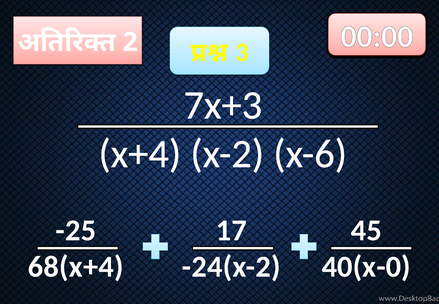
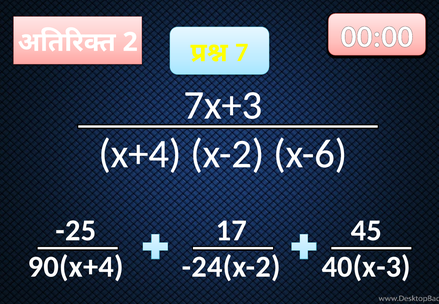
3: 3 -> 7
68(x+4: 68(x+4 -> 90(x+4
40(x-0: 40(x-0 -> 40(x-3
